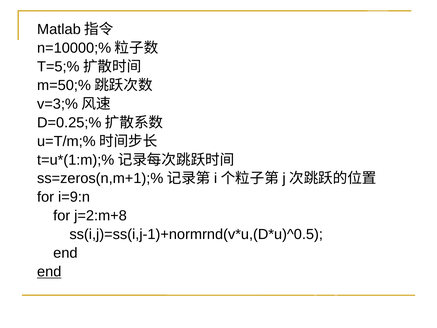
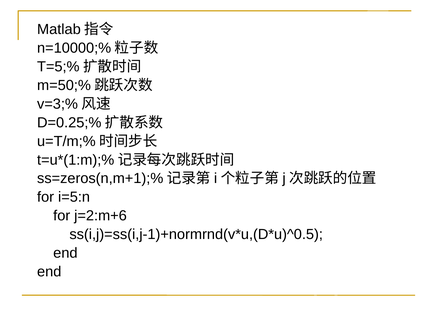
i=9:n: i=9:n -> i=5:n
j=2:m+8: j=2:m+8 -> j=2:m+6
end at (49, 272) underline: present -> none
